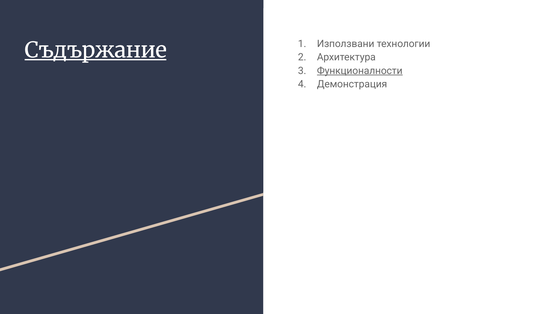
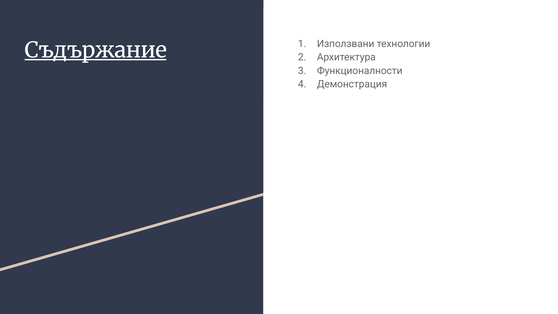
Функционалности underline: present -> none
